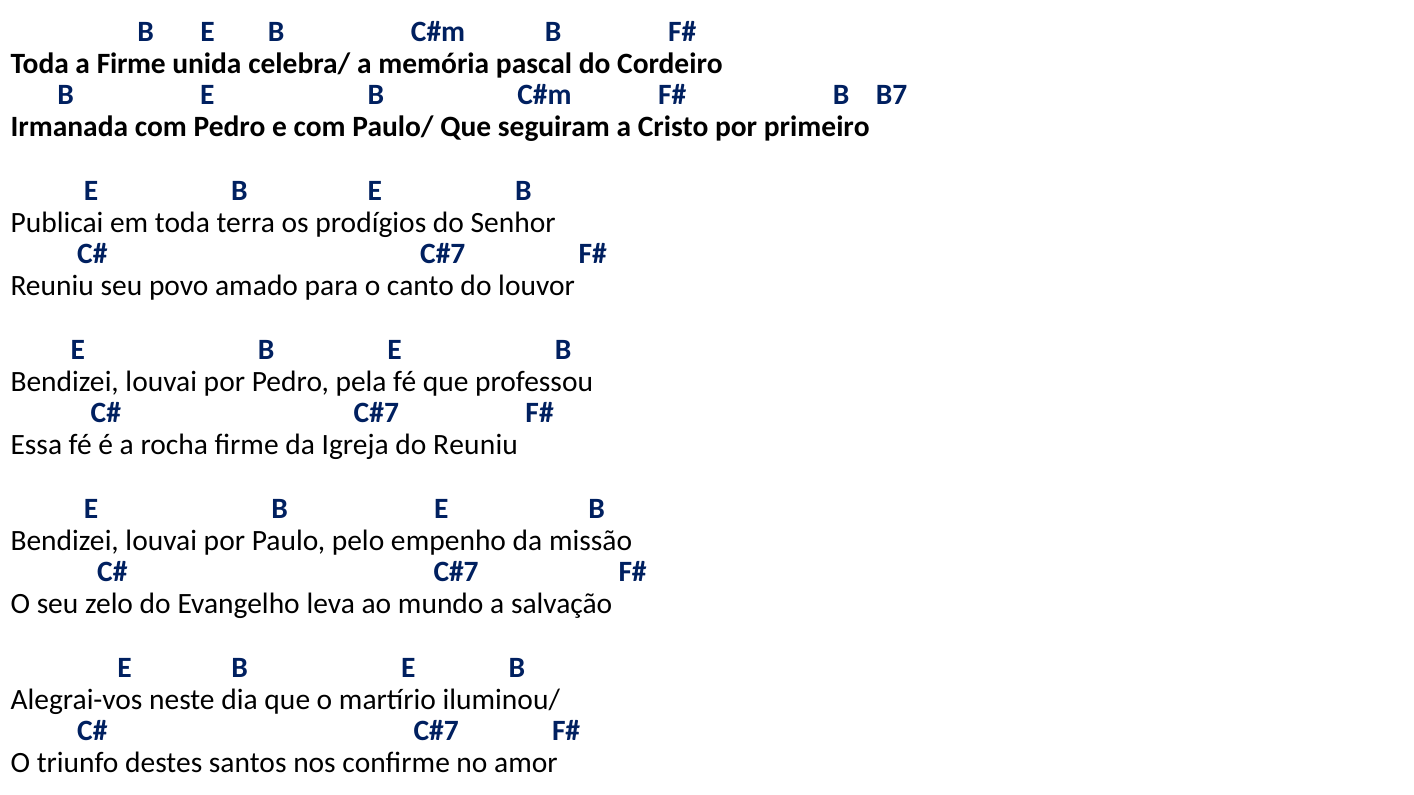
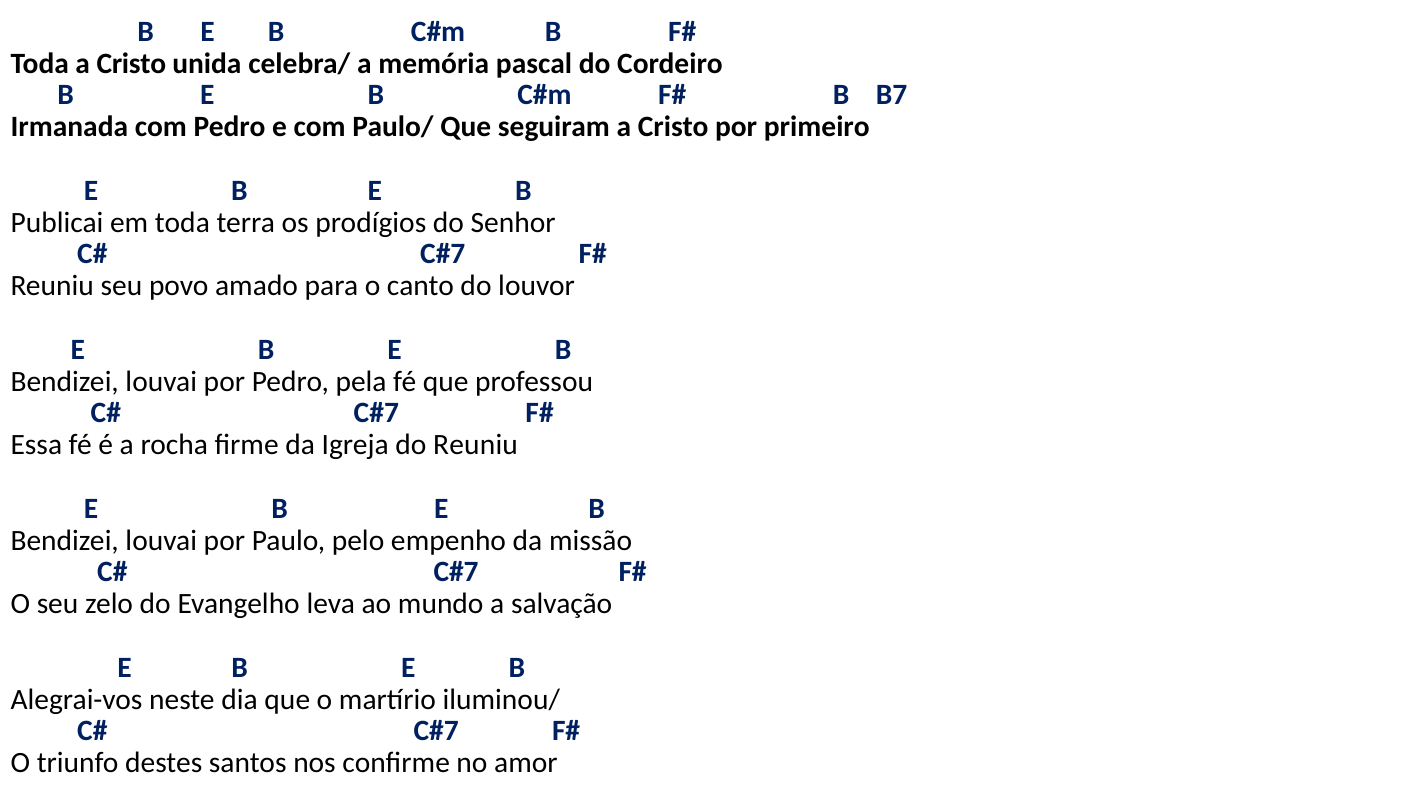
Toda a Firme: Firme -> Cristo
